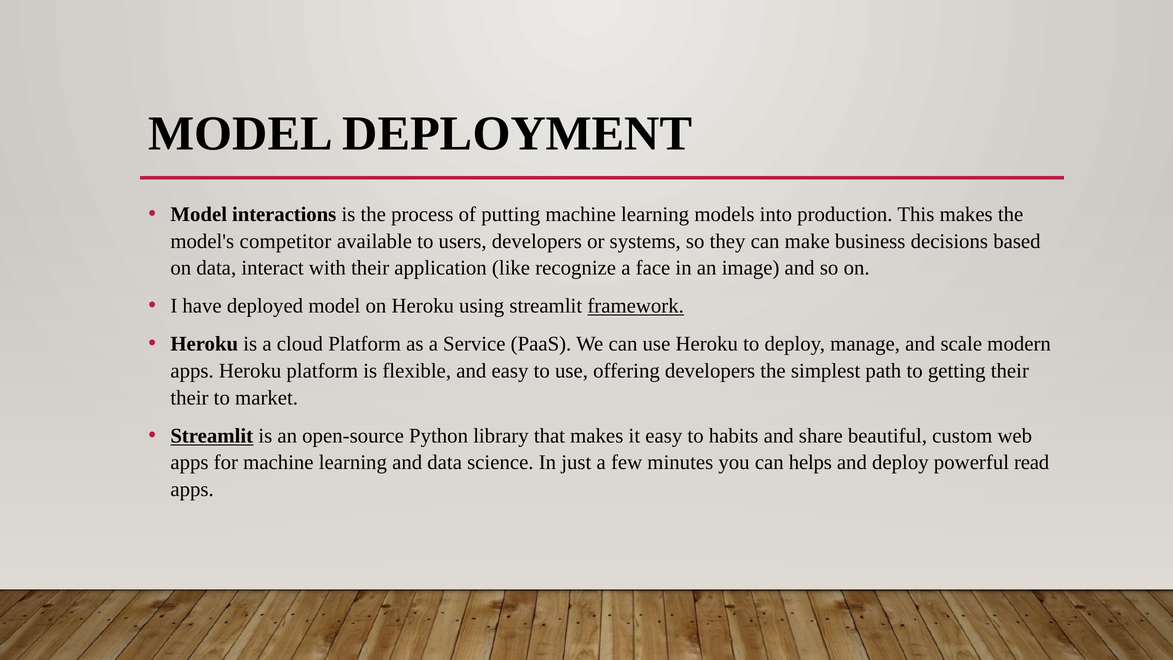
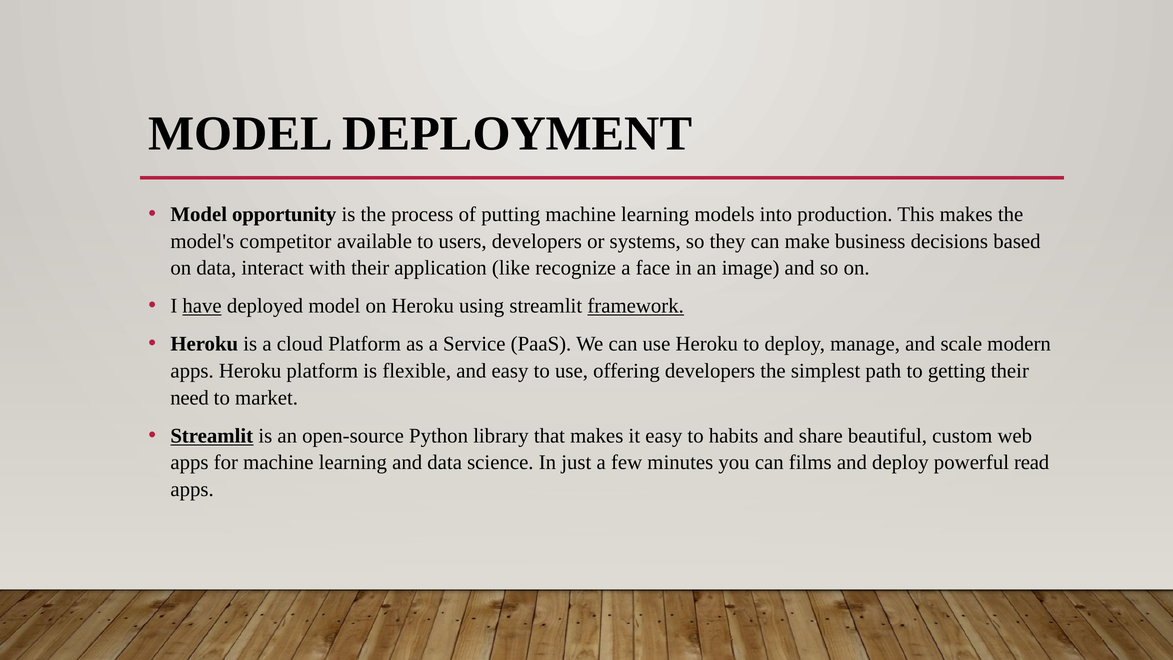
interactions: interactions -> opportunity
have underline: none -> present
their at (189, 398): their -> need
helps: helps -> films
